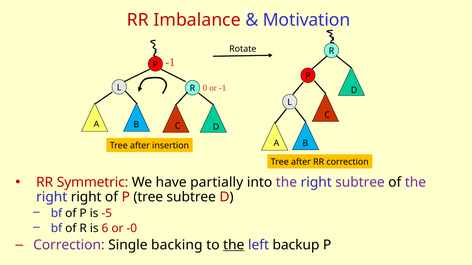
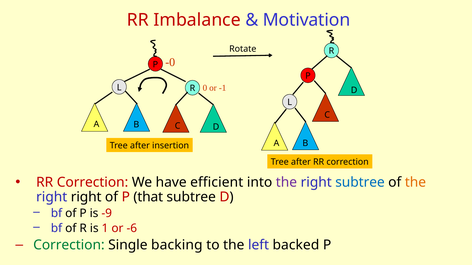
-1 at (170, 62): -1 -> -0
Symmetric at (93, 183): Symmetric -> Correction
partially: partially -> efficient
subtree at (360, 183) colour: purple -> blue
the at (415, 183) colour: purple -> orange
P tree: tree -> that
-5: -5 -> -9
6: 6 -> 1
-0: -0 -> -6
Correction at (69, 245) colour: purple -> green
the at (234, 245) underline: present -> none
backup: backup -> backed
